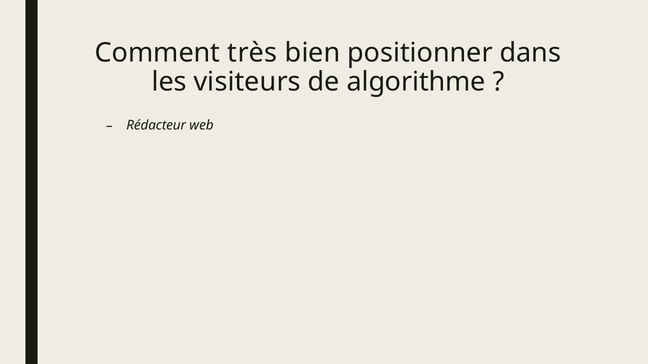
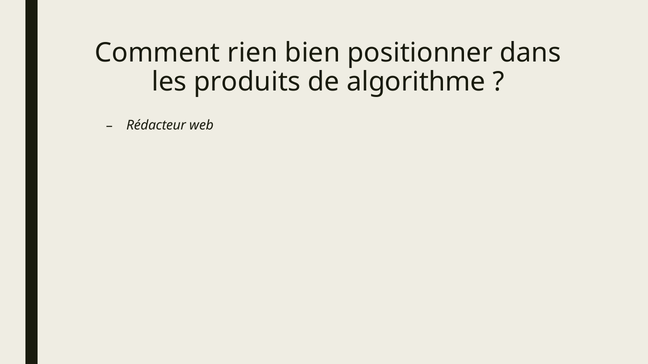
très: très -> rien
visiteurs: visiteurs -> produits
